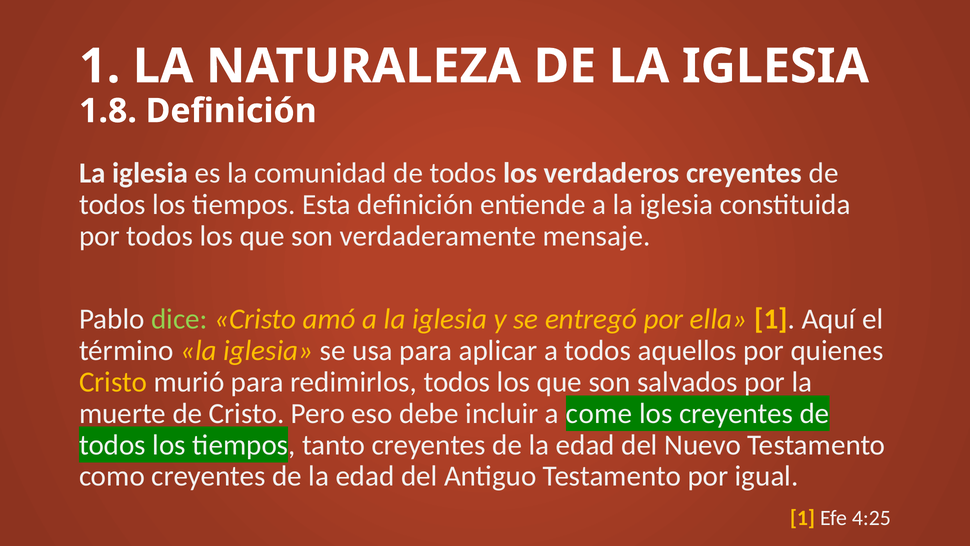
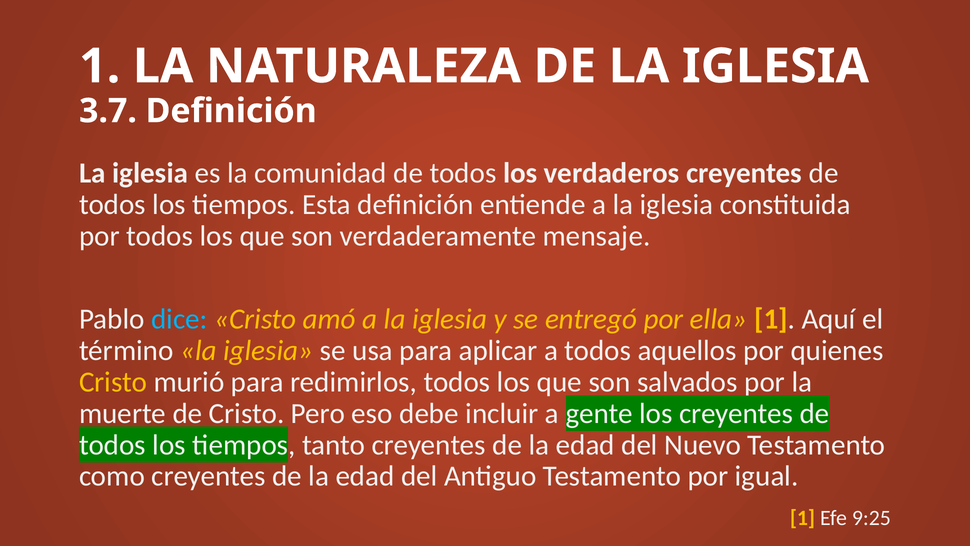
1.8: 1.8 -> 3.7
dice colour: light green -> light blue
come: come -> gente
4:25: 4:25 -> 9:25
